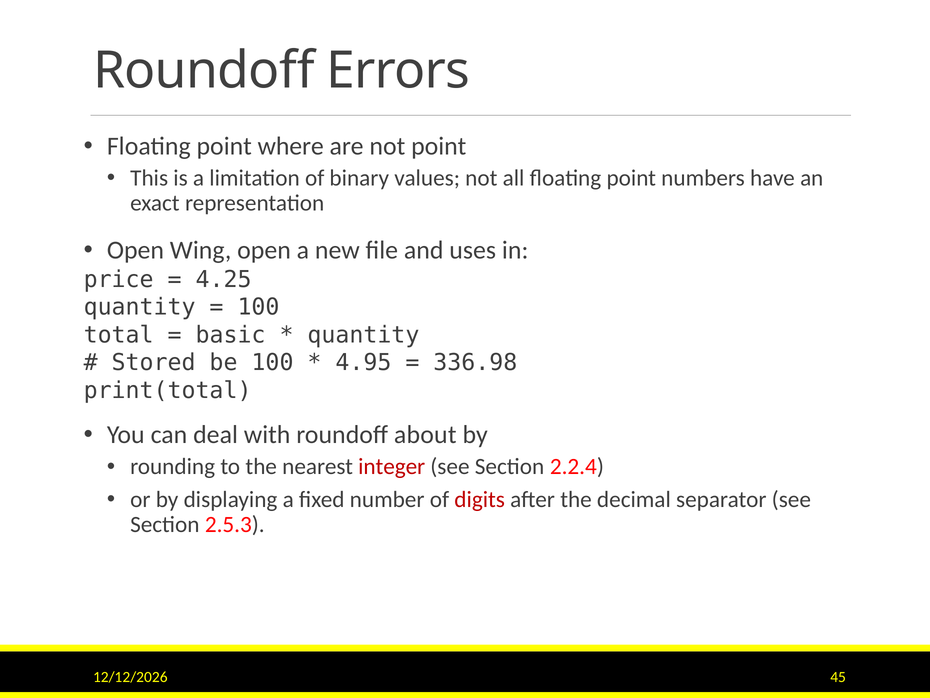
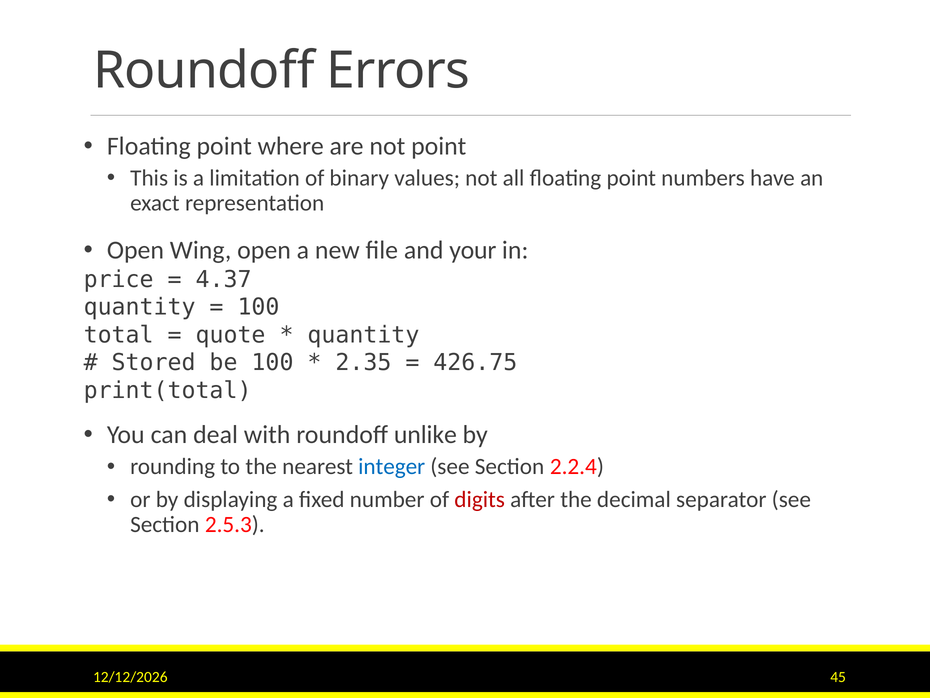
uses: uses -> your
4.25: 4.25 -> 4.37
basic: basic -> quote
4.95: 4.95 -> 2.35
336.98: 336.98 -> 426.75
about: about -> unlike
integer colour: red -> blue
